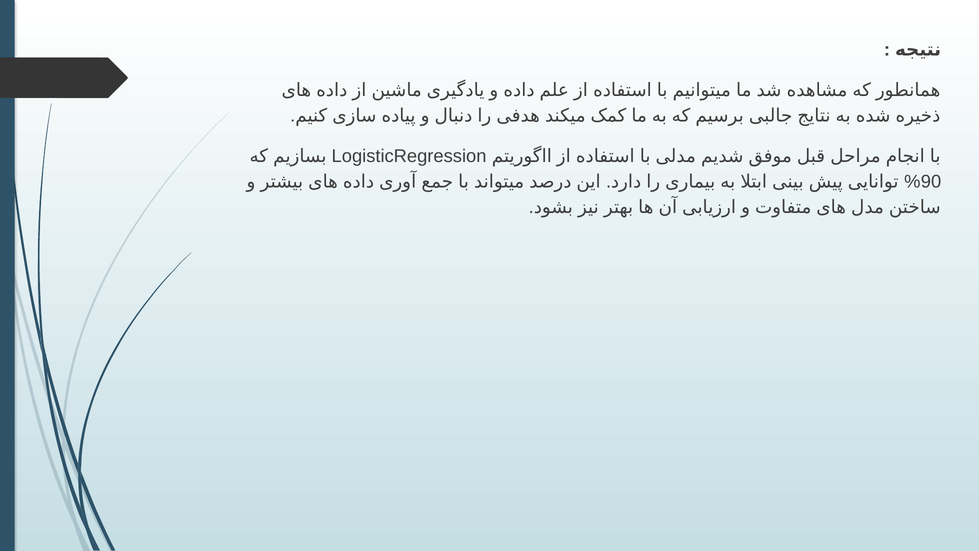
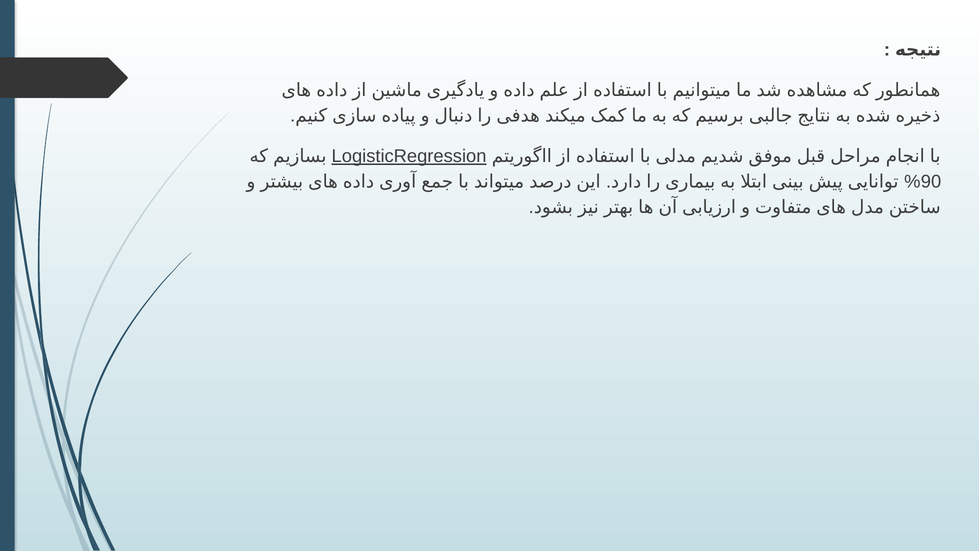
LogisticRegression underline: none -> present
